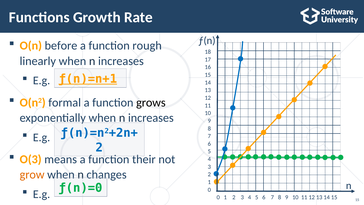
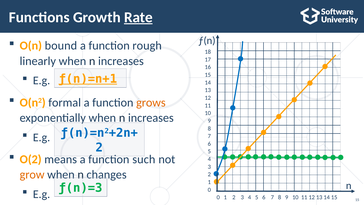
Rate underline: none -> present
before: before -> bound
grows colour: black -> orange
O(3: O(3 -> O(2
their: their -> such
ƒ(n)=0: ƒ(n)=0 -> ƒ(n)=3
